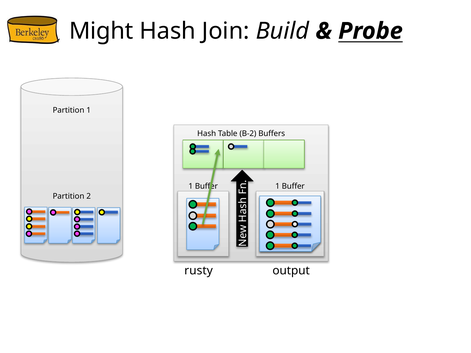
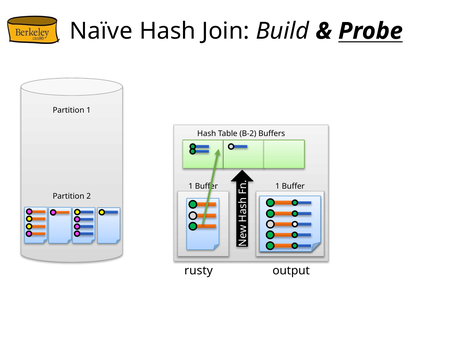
Might: Might -> Naïve
